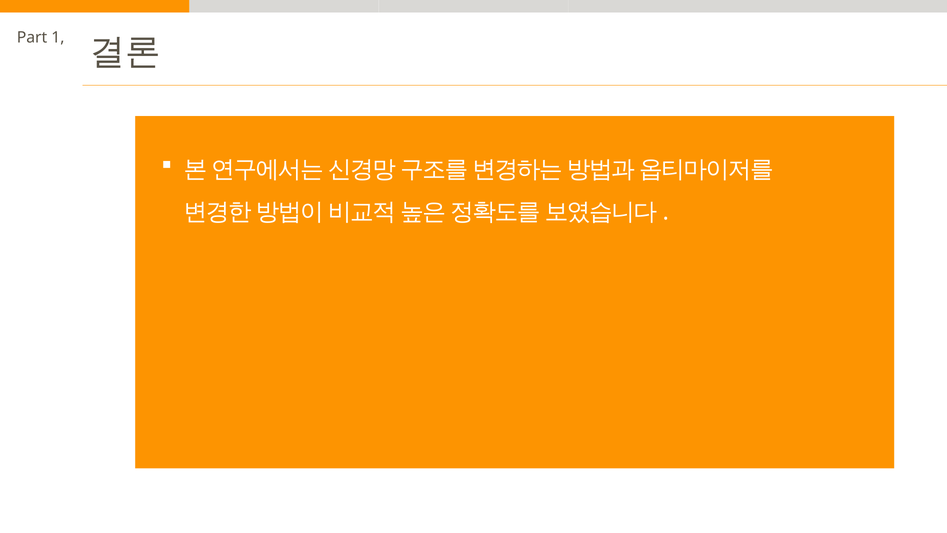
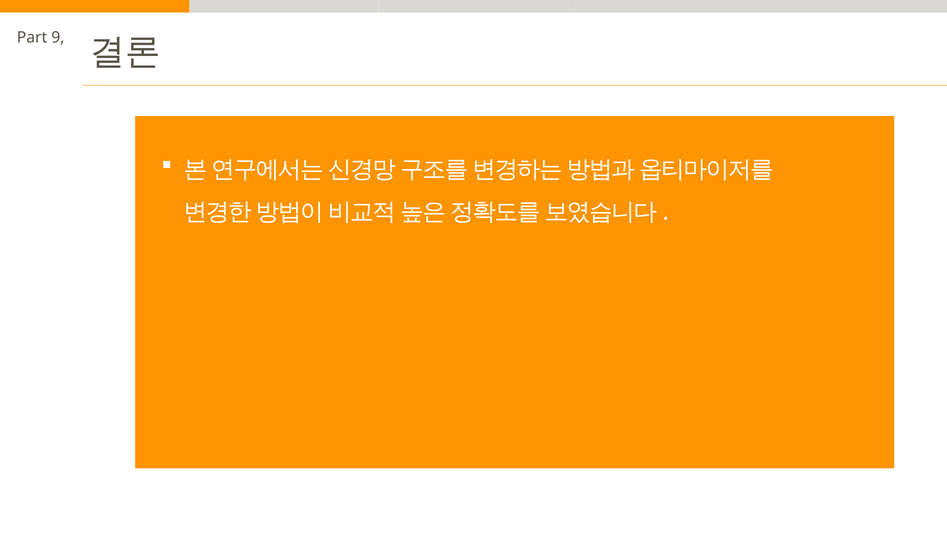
1: 1 -> 9
